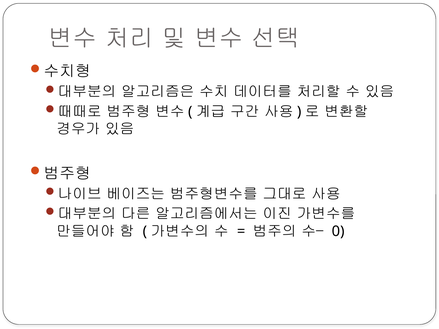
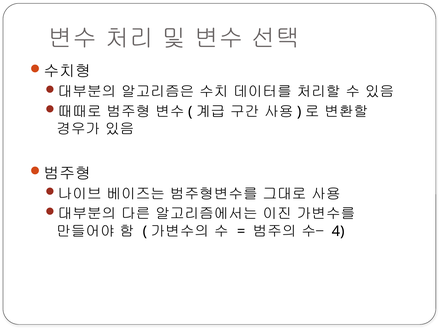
0: 0 -> 4
